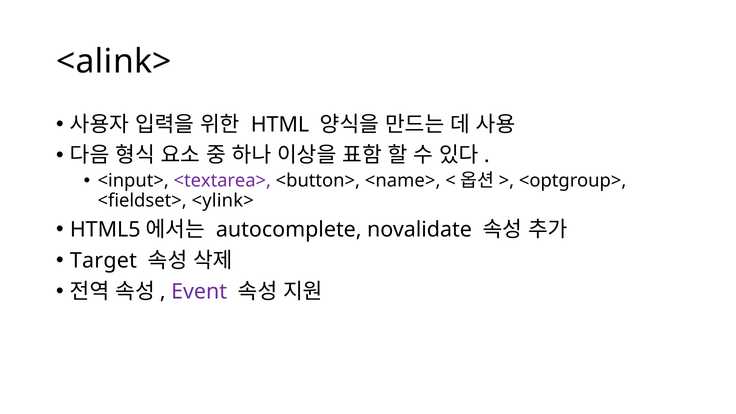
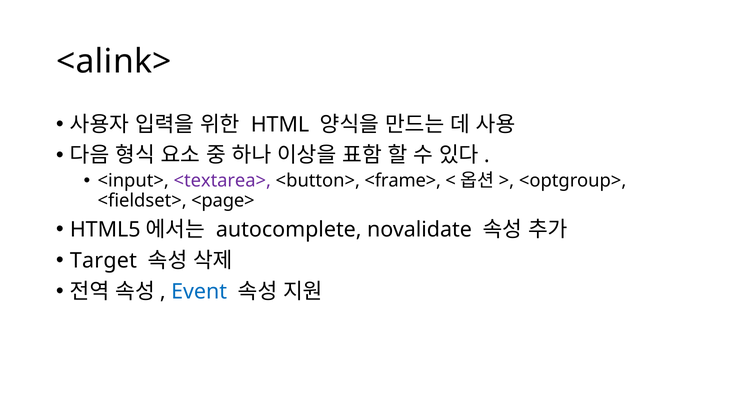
<name>: <name> -> <frame>
<ylink>: <ylink> -> <page>
Event colour: purple -> blue
